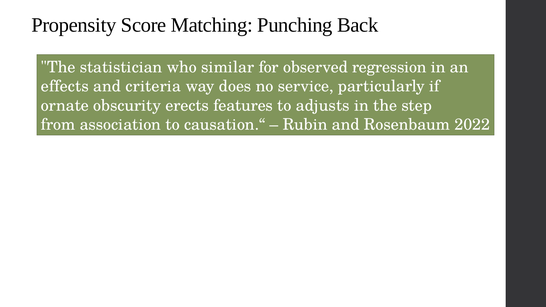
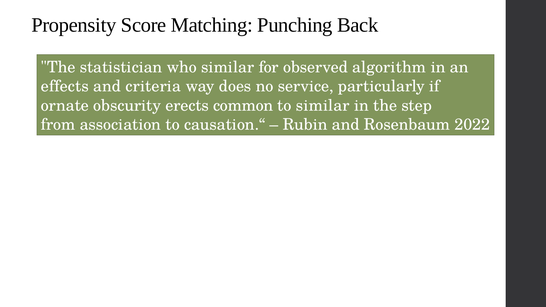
regression: regression -> algorithm
features: features -> common
to adjusts: adjusts -> similar
